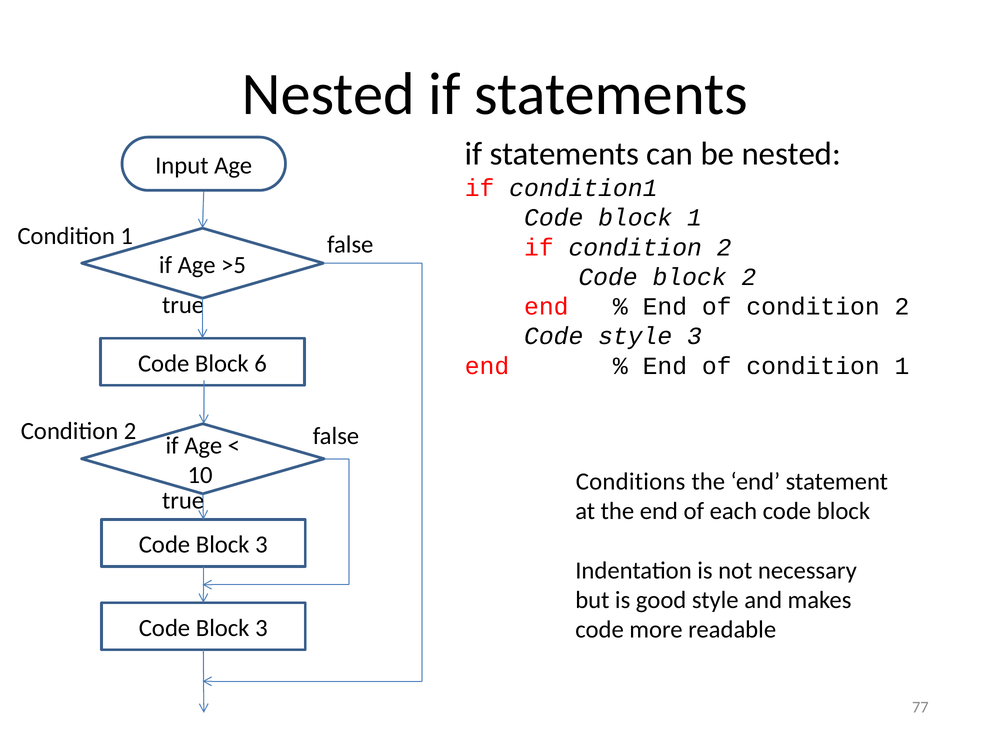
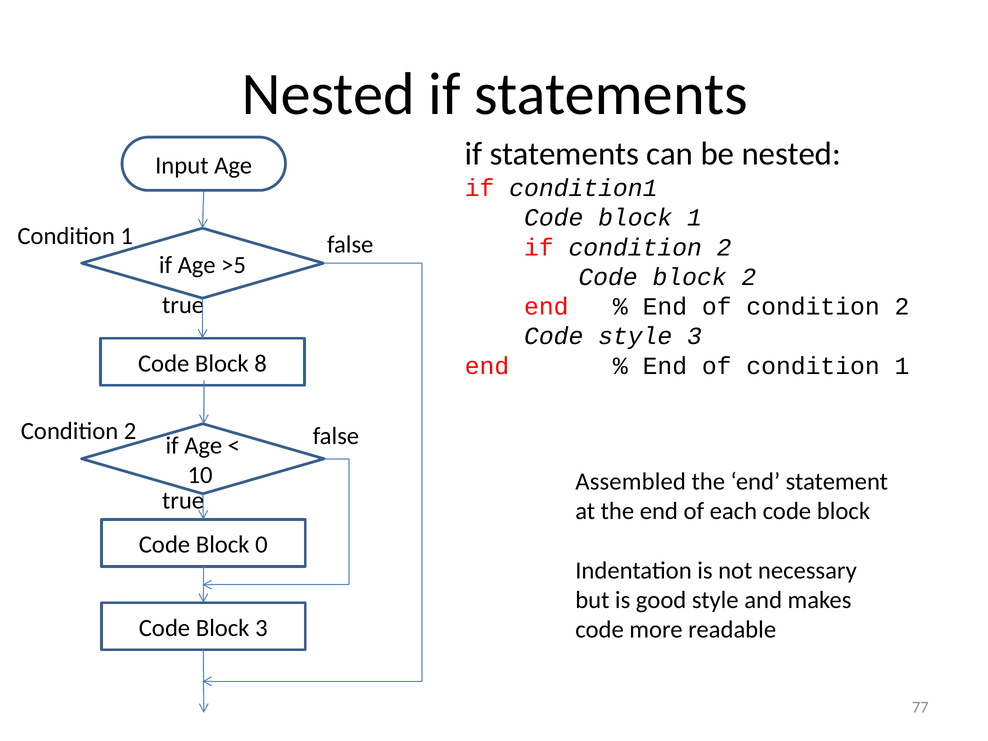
6: 6 -> 8
Conditions: Conditions -> Assembled
3 at (261, 545): 3 -> 0
